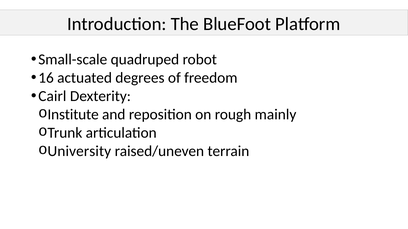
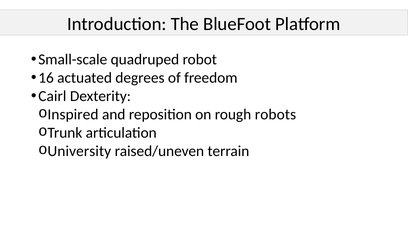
Institute: Institute -> Inspired
mainly: mainly -> robots
